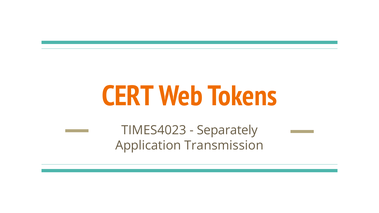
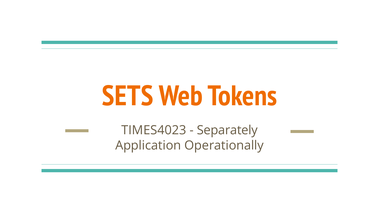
CERT: CERT -> SETS
Transmission: Transmission -> Operationally
